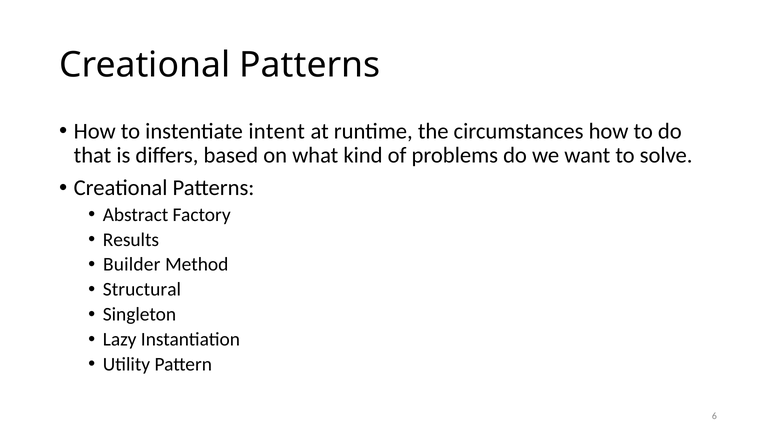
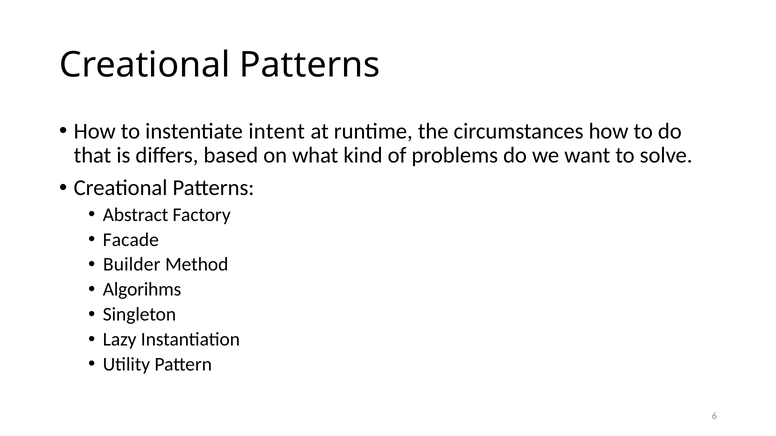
Results: Results -> Facade
Structural: Structural -> Algorihms
